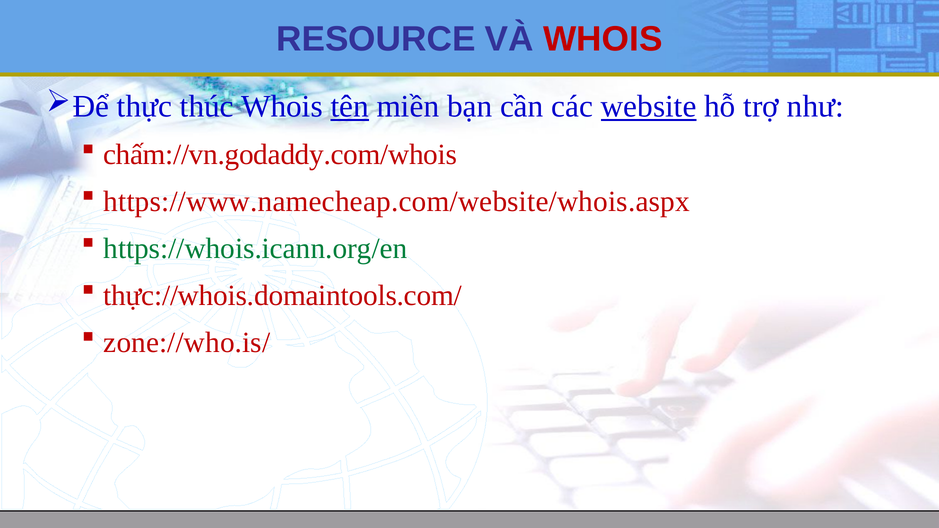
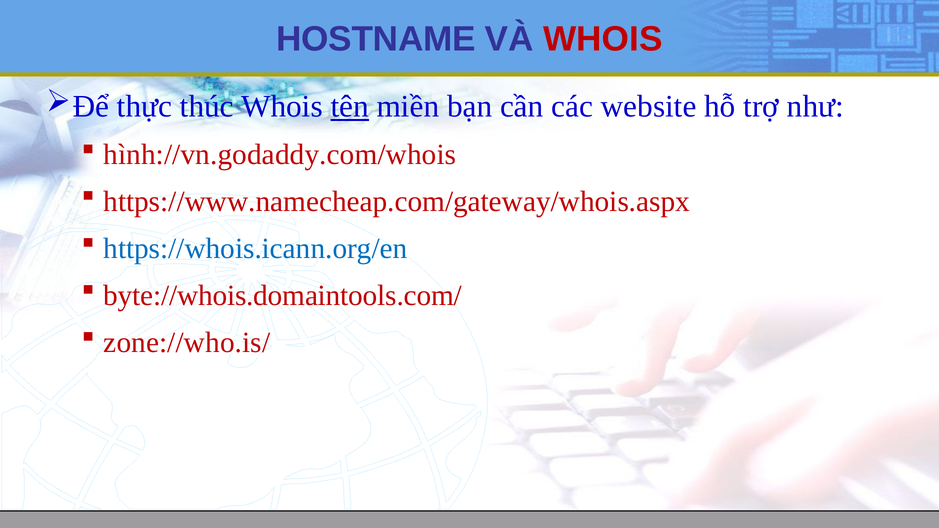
RESOURCE: RESOURCE -> HOSTNAME
website underline: present -> none
chấm://vn.godaddy.com/whois: chấm://vn.godaddy.com/whois -> hình://vn.godaddy.com/whois
https://www.namecheap.com/website/whois.aspx: https://www.namecheap.com/website/whois.aspx -> https://www.namecheap.com/gateway/whois.aspx
https://whois.icann.org/en colour: green -> blue
thực://whois.domaintools.com/: thực://whois.domaintools.com/ -> byte://whois.domaintools.com/
